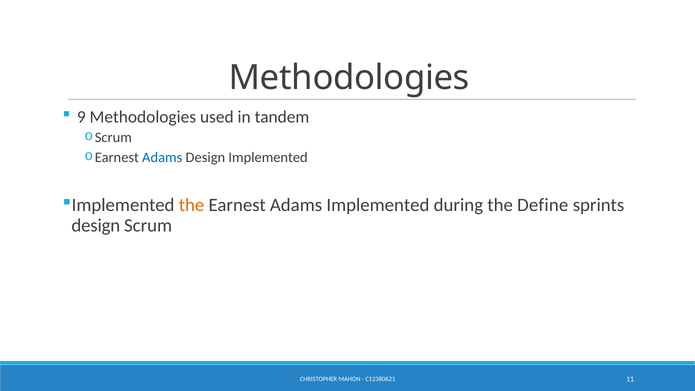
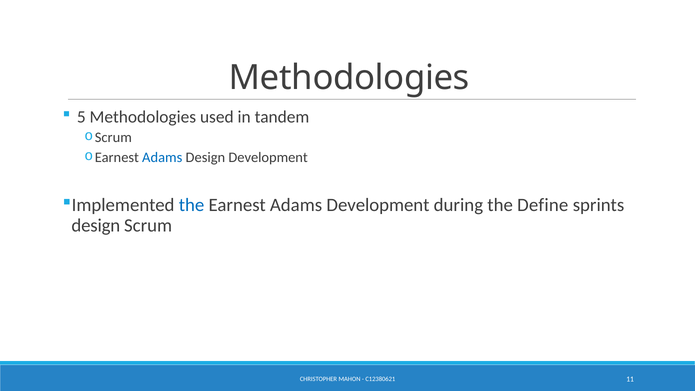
9: 9 -> 5
Design Implemented: Implemented -> Development
the at (192, 205) colour: orange -> blue
Adams Implemented: Implemented -> Development
